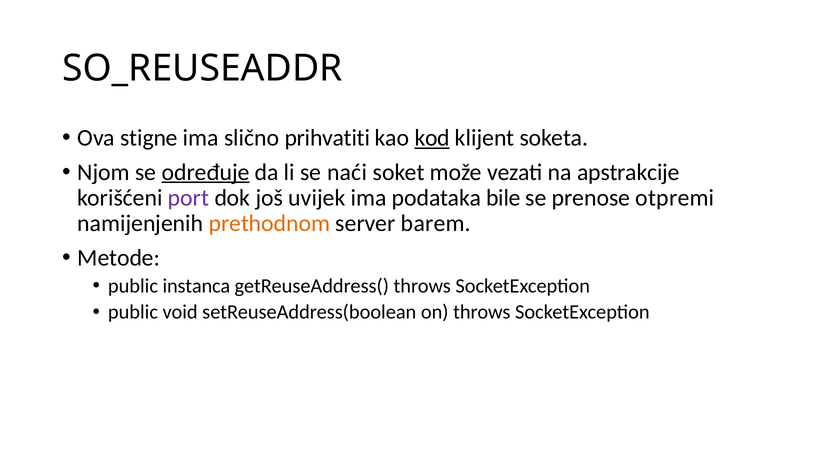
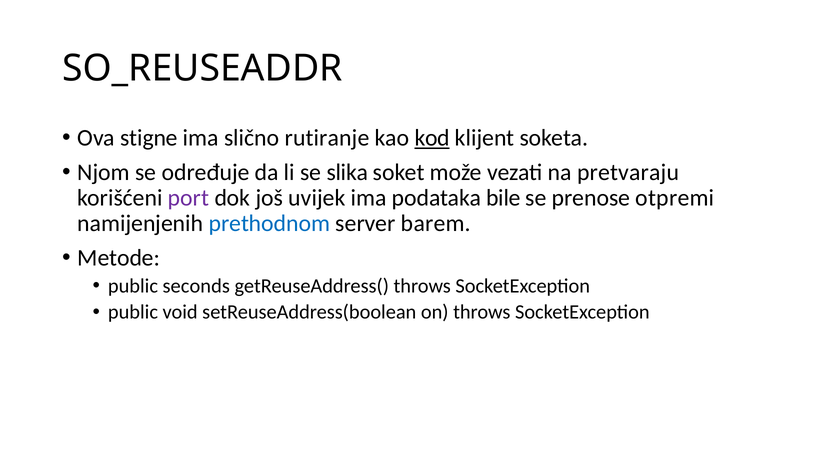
prihvatiti: prihvatiti -> rutiranje
određuje underline: present -> none
naći: naći -> slika
apstrakcije: apstrakcije -> pretvaraju
prethodnom colour: orange -> blue
instanca: instanca -> seconds
